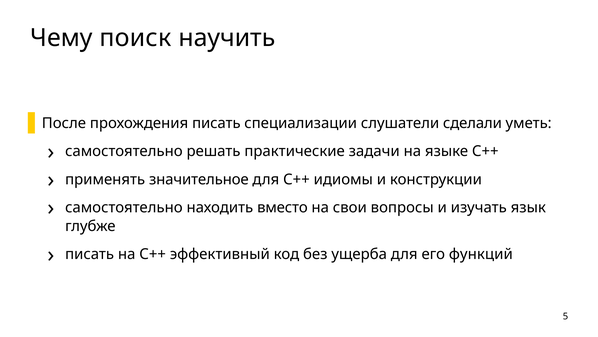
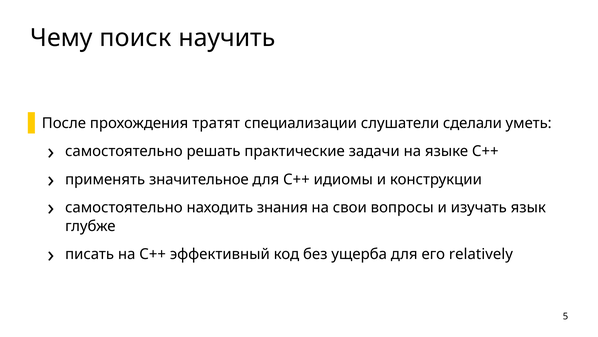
прохождения писать: писать -> тратят
вместо: вместо -> знания
функций: функций -> relatively
